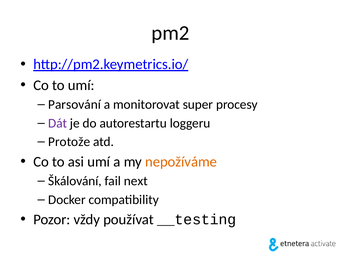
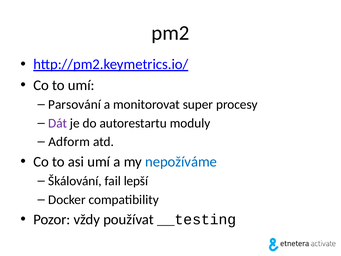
loggeru: loggeru -> moduly
Protože: Protože -> Adform
nepožíváme colour: orange -> blue
next: next -> lepší
